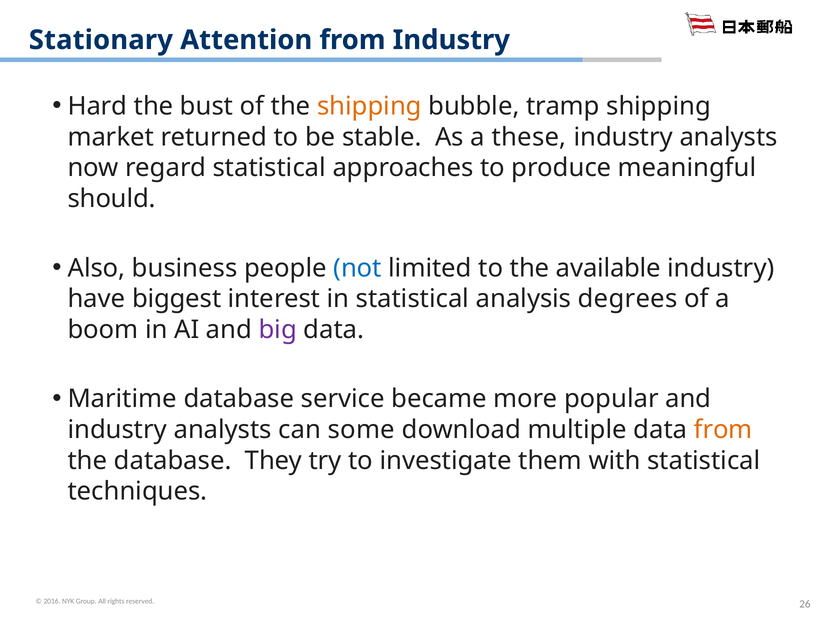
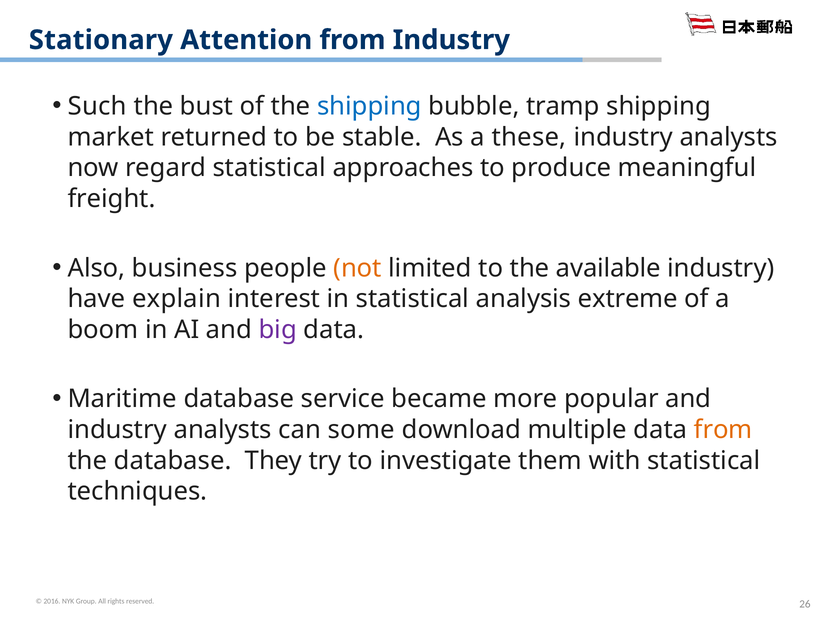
Hard: Hard -> Such
shipping at (369, 106) colour: orange -> blue
should: should -> freight
not colour: blue -> orange
biggest: biggest -> explain
degrees: degrees -> extreme
